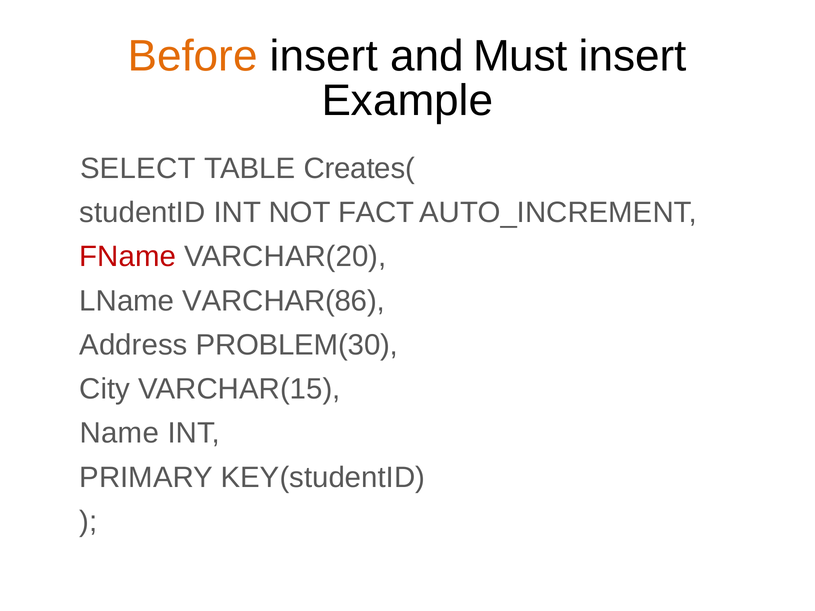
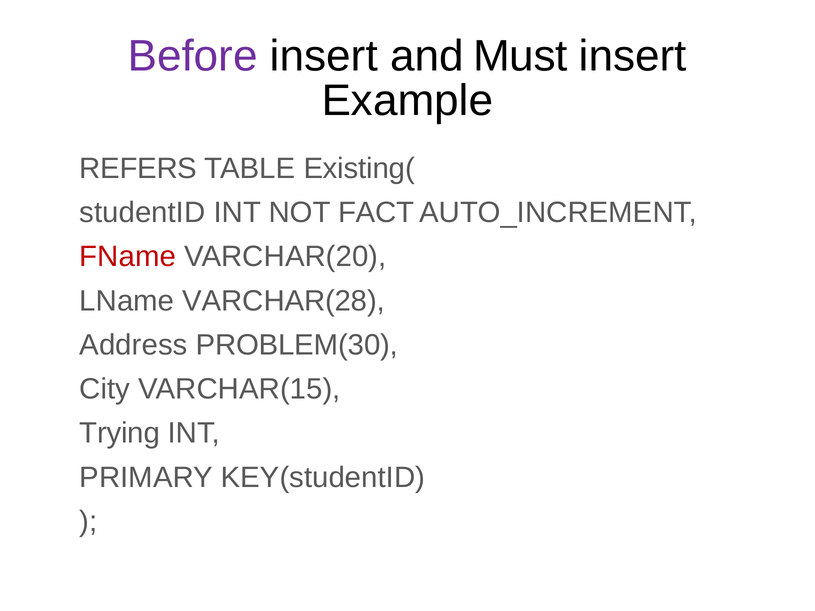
Before colour: orange -> purple
SELECT: SELECT -> REFERS
Creates(: Creates( -> Existing(
VARCHAR(86: VARCHAR(86 -> VARCHAR(28
Name: Name -> Trying
